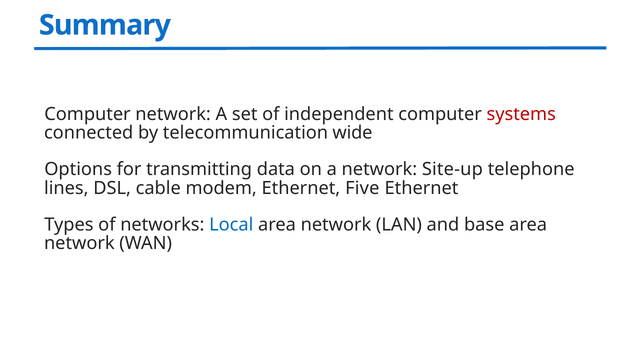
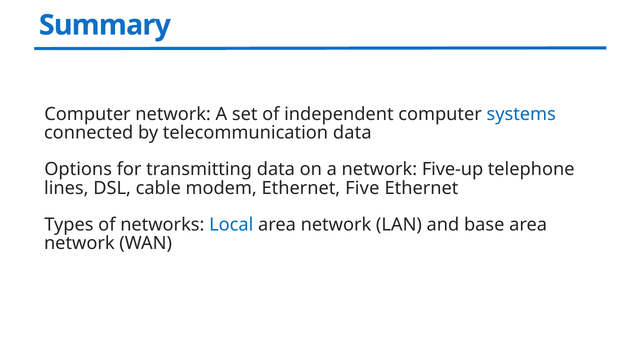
systems colour: red -> blue
telecommunication wide: wide -> data
Site-up: Site-up -> Five-up
